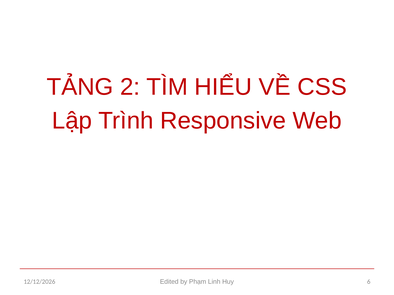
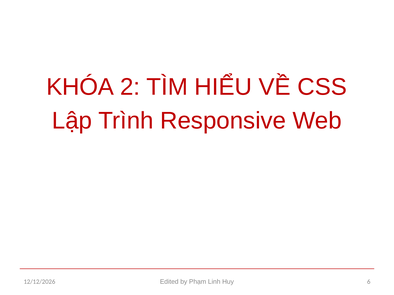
TẢNG: TẢNG -> KHÓA
